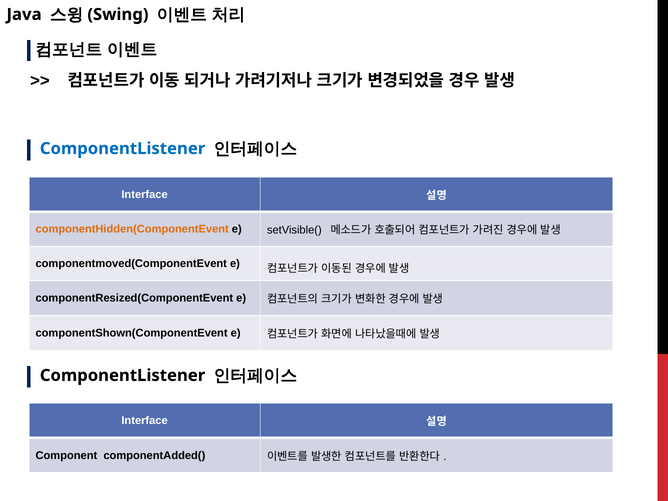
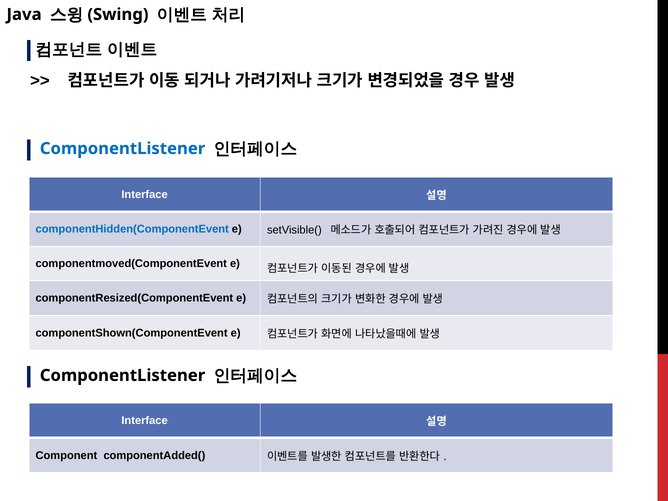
componentHidden(ComponentEvent colour: orange -> blue
